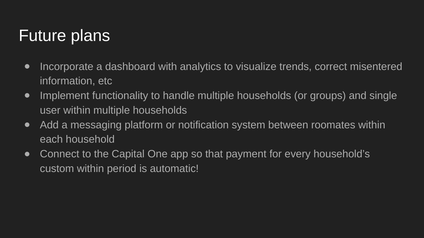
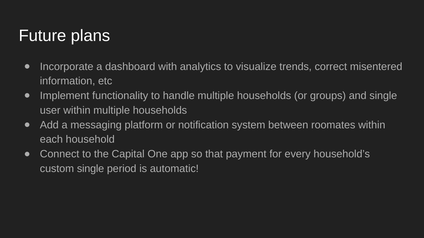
custom within: within -> single
